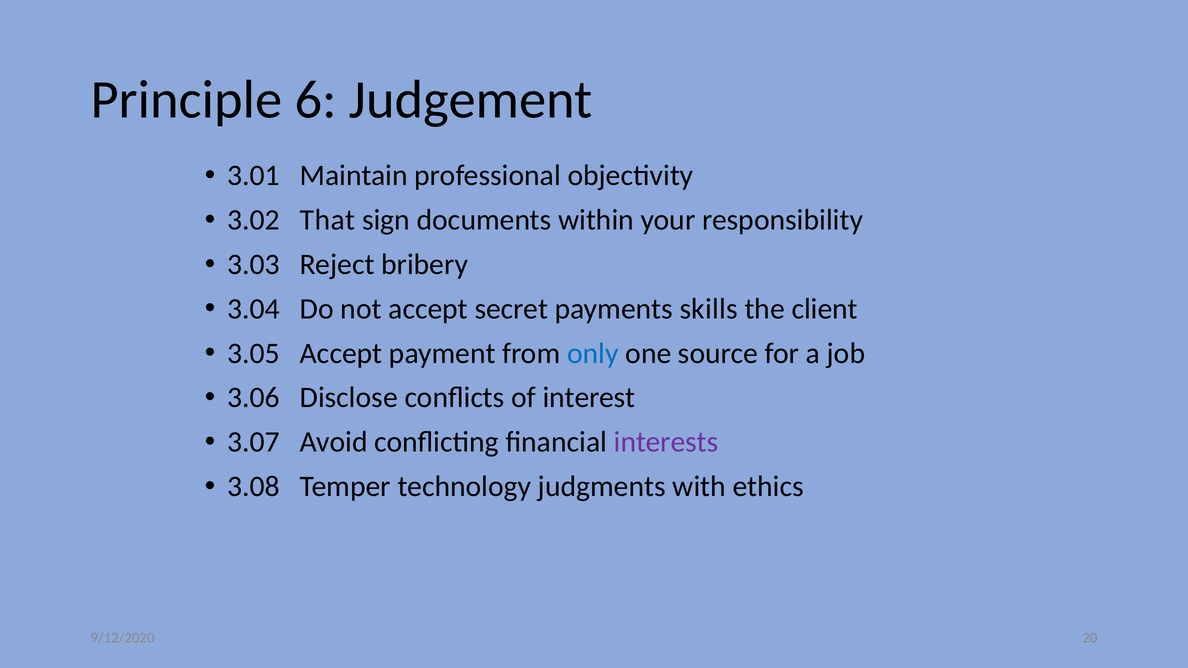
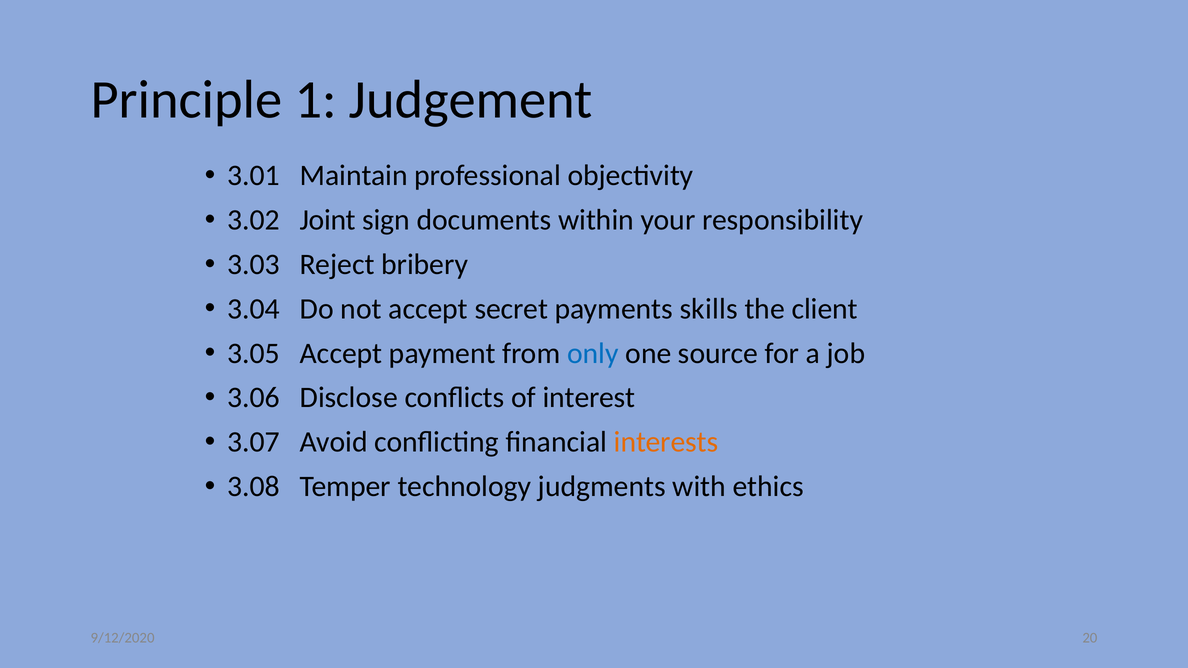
6: 6 -> 1
That: That -> Joint
interests colour: purple -> orange
